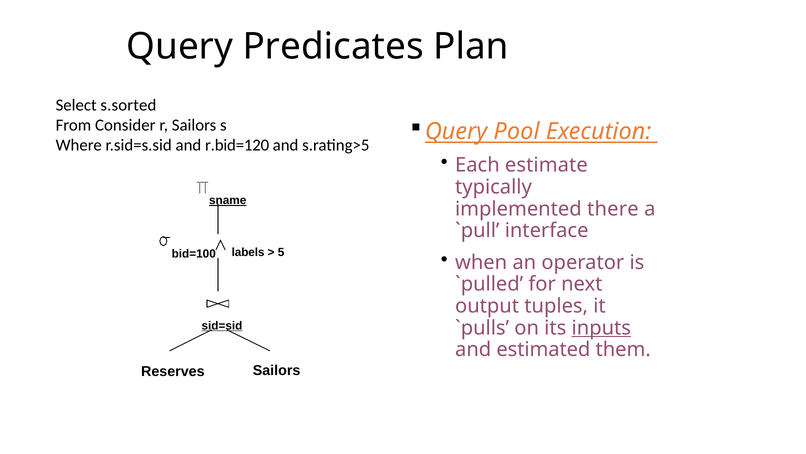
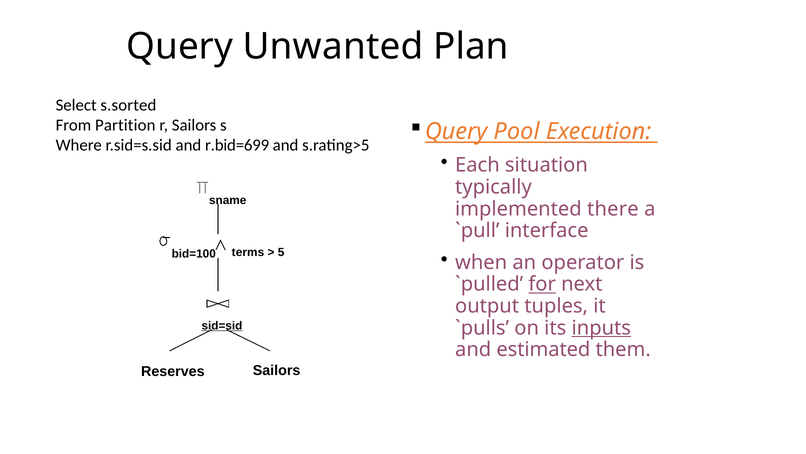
Predicates: Predicates -> Unwanted
Consider: Consider -> Partition
r.bid=120: r.bid=120 -> r.bid=699
estimate: estimate -> situation
sname underline: present -> none
labels: labels -> terms
for underline: none -> present
